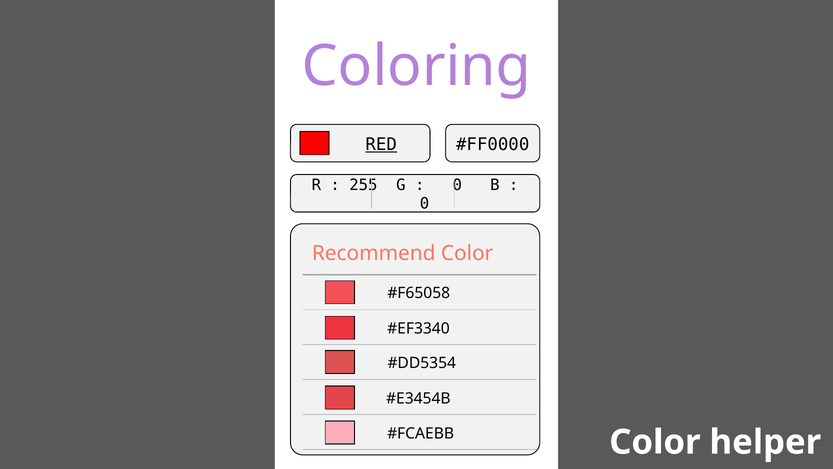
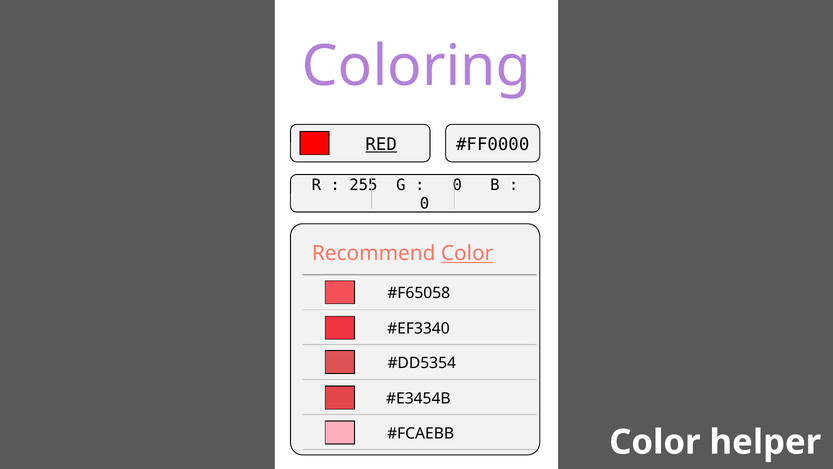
Color at (467, 253) underline: none -> present
